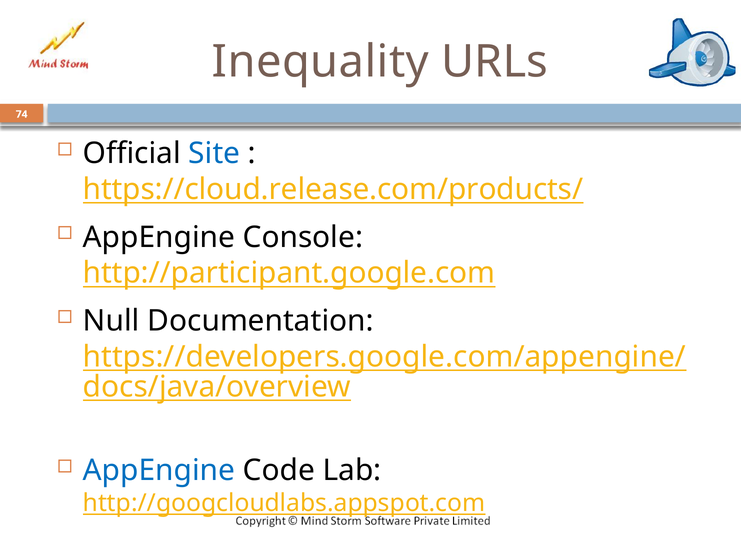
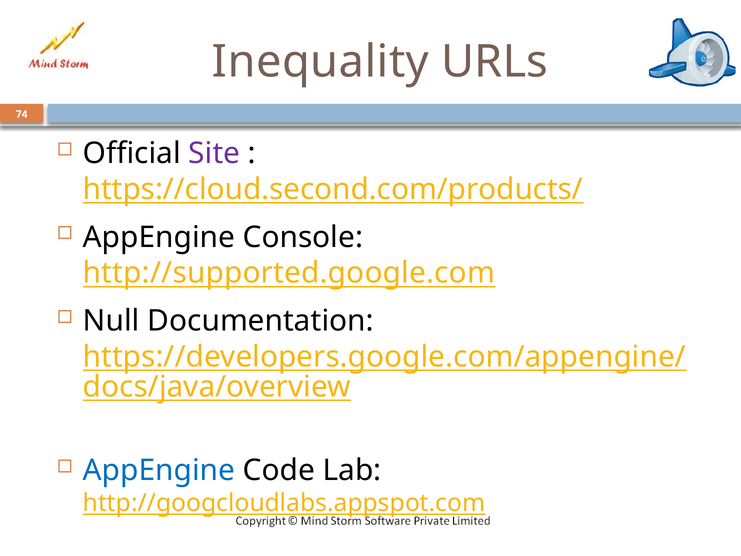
Site colour: blue -> purple
https://cloud.release.com/products/: https://cloud.release.com/products/ -> https://cloud.second.com/products/
http://participant.google.com: http://participant.google.com -> http://supported.google.com
